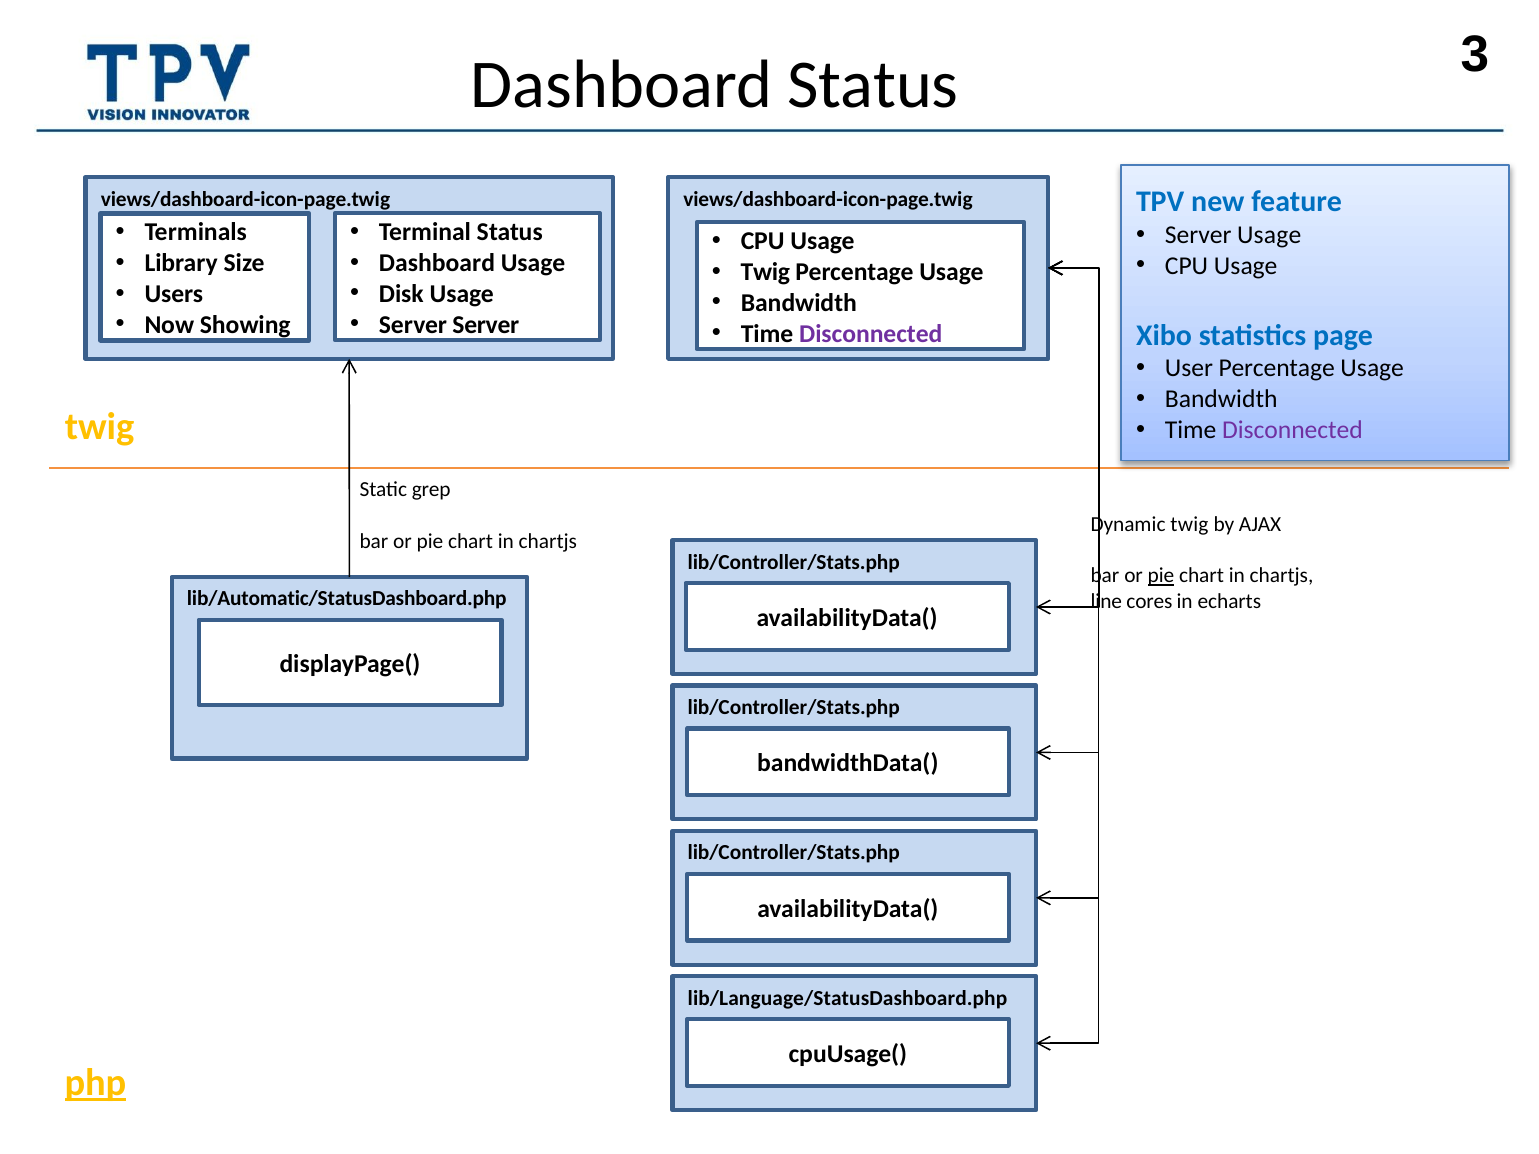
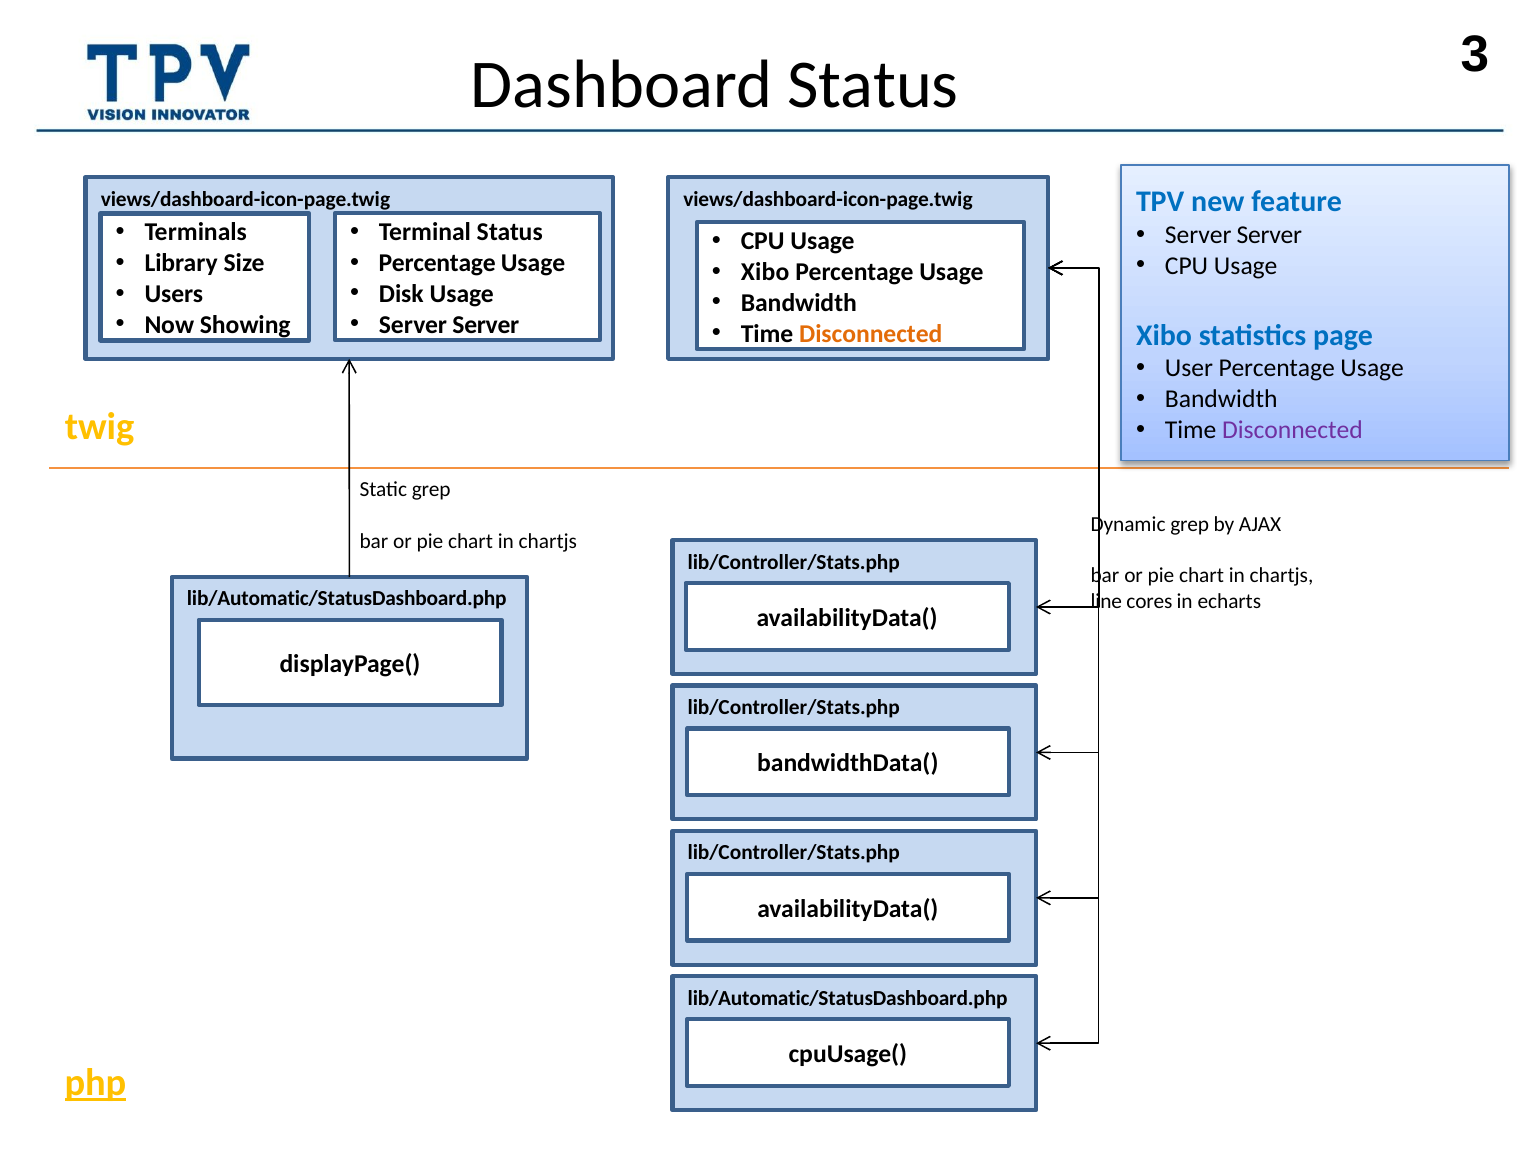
Usage at (1269, 235): Usage -> Server
Dashboard at (437, 263): Dashboard -> Percentage
Twig at (765, 272): Twig -> Xibo
Disconnected at (871, 334) colour: purple -> orange
Dynamic twig: twig -> grep
pie at (1161, 576) underline: present -> none
lib/Language/StatusDashboard.php at (847, 998): lib/Language/StatusDashboard.php -> lib/Automatic/StatusDashboard.php
